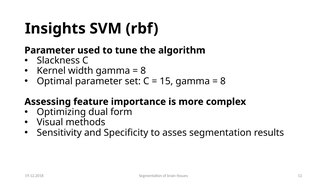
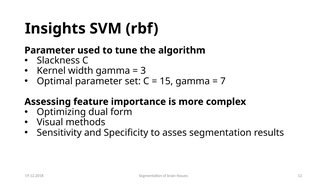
8 at (143, 71): 8 -> 3
8 at (223, 81): 8 -> 7
